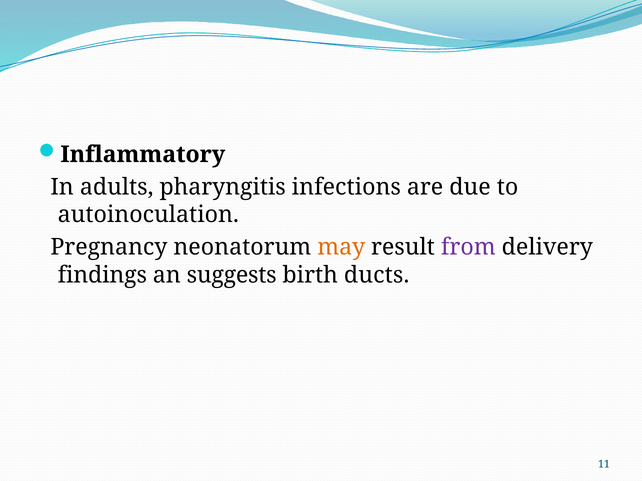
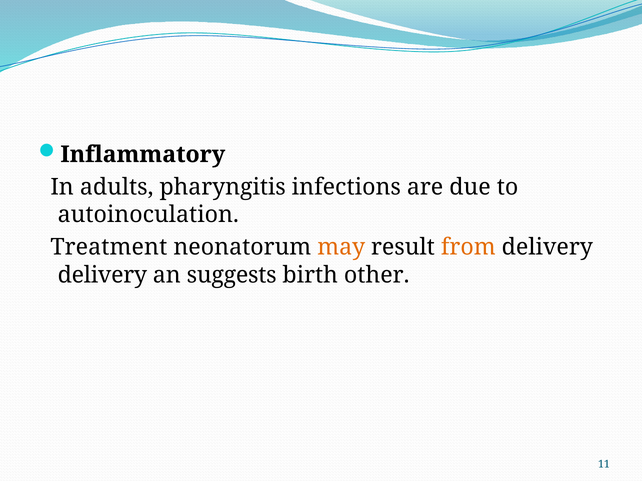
Pregnancy: Pregnancy -> Treatment
from colour: purple -> orange
findings at (102, 275): findings -> delivery
ducts: ducts -> other
